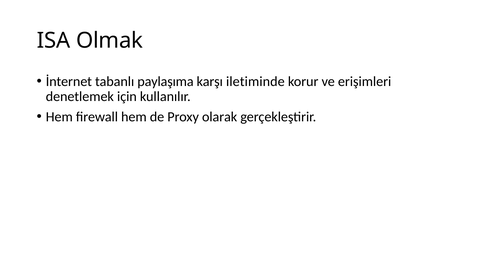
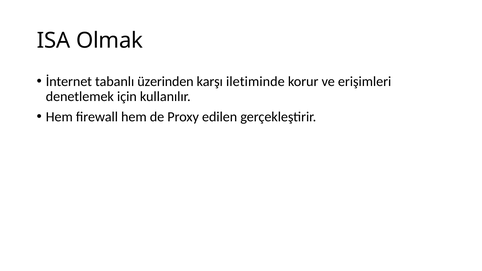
paylaşıma: paylaşıma -> üzerinden
olarak: olarak -> edilen
